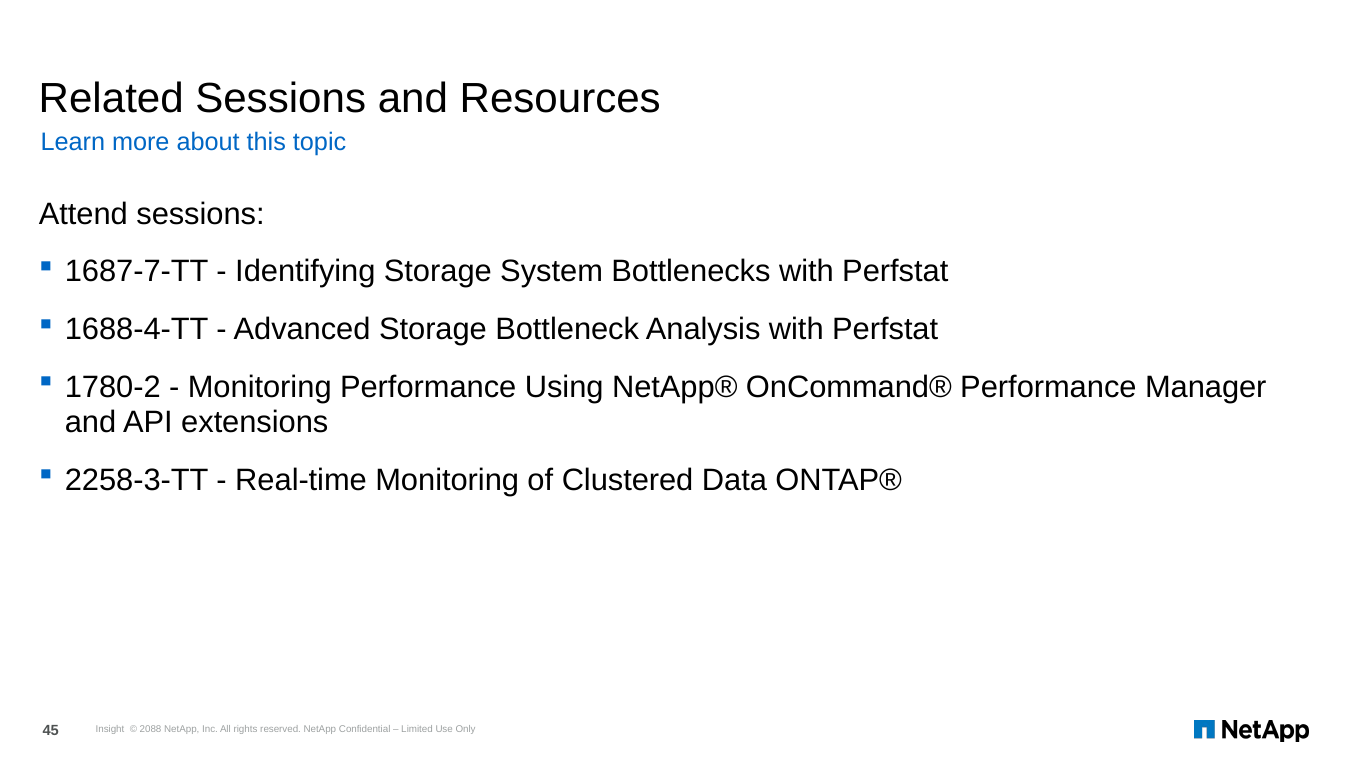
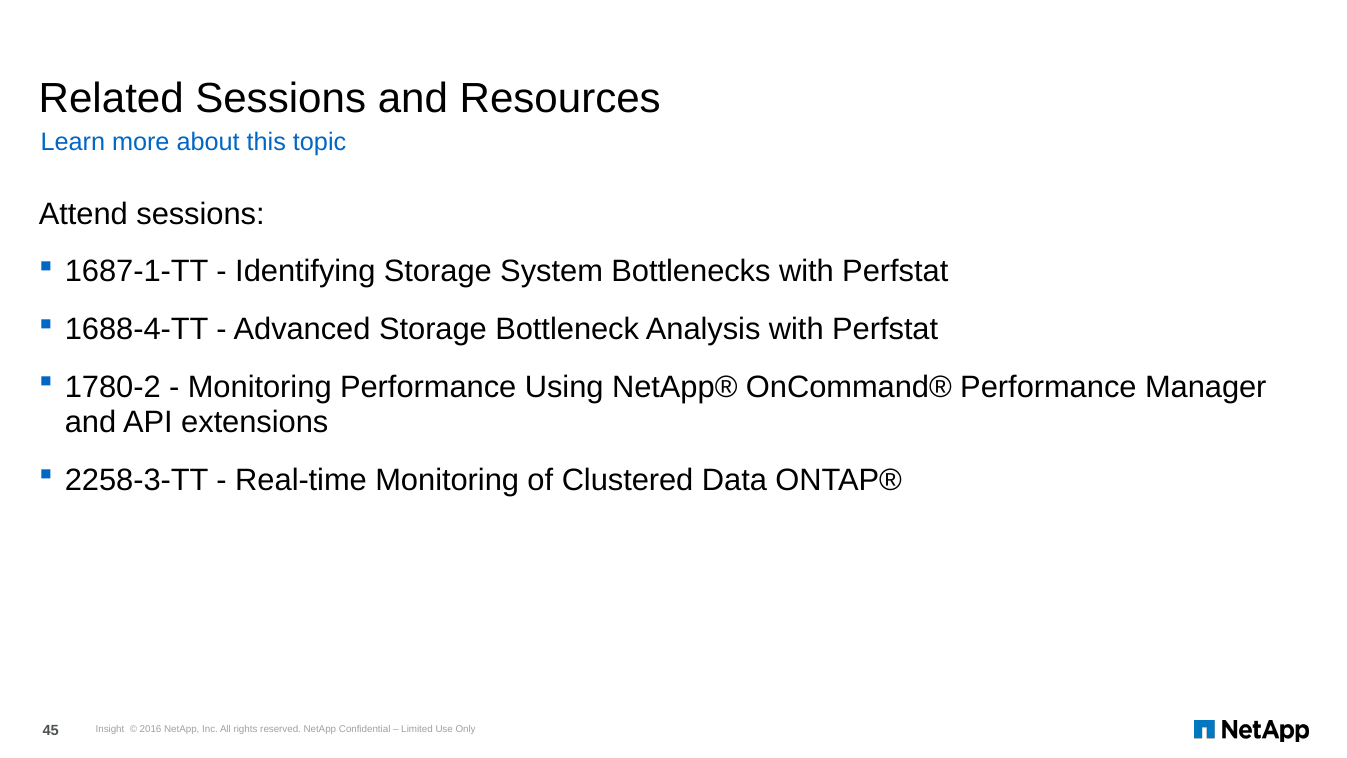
1687-7-TT: 1687-7-TT -> 1687-1-TT
2088: 2088 -> 2016
